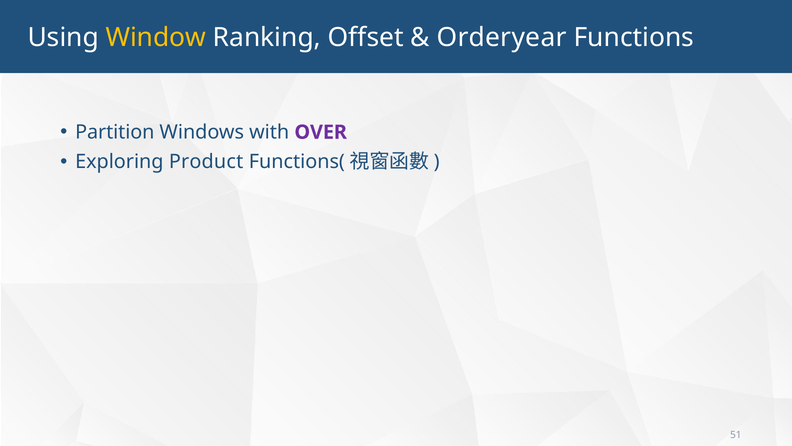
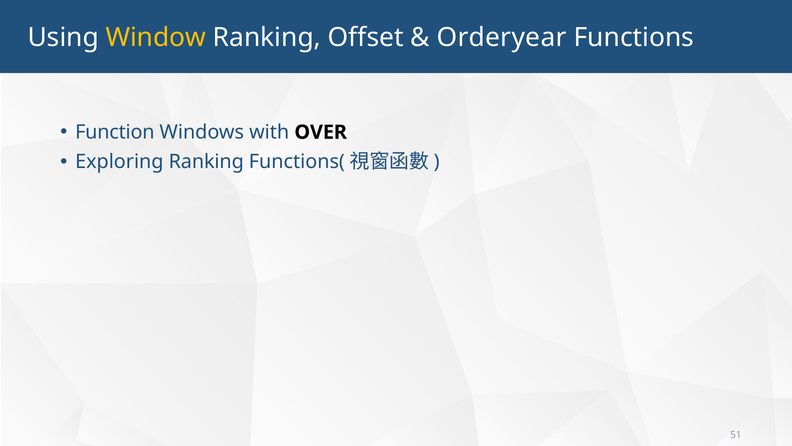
Partition: Partition -> Function
OVER colour: purple -> black
Exploring Product: Product -> Ranking
